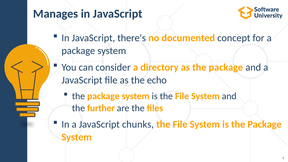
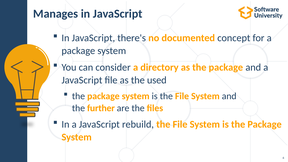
echo: echo -> used
chunks: chunks -> rebuild
